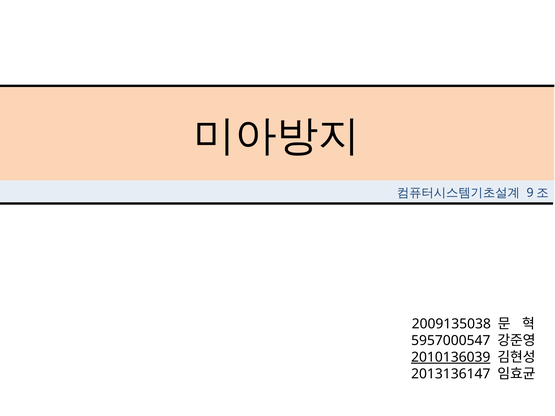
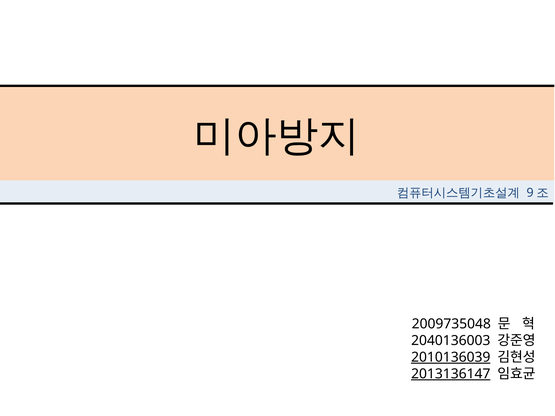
2009135038: 2009135038 -> 2009735048
5957000547: 5957000547 -> 2040136003
2013136147 underline: none -> present
